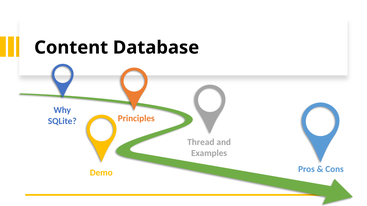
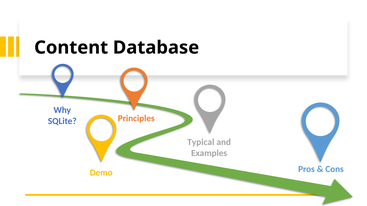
Thread: Thread -> Typical
